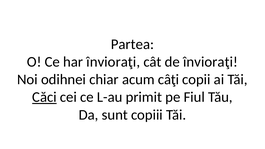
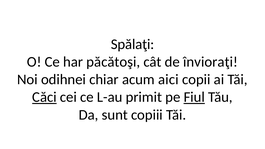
Partea: Partea -> Spălaţi
har învioraţi: învioraţi -> păcătoşi
câţi: câţi -> aici
Fiul underline: none -> present
